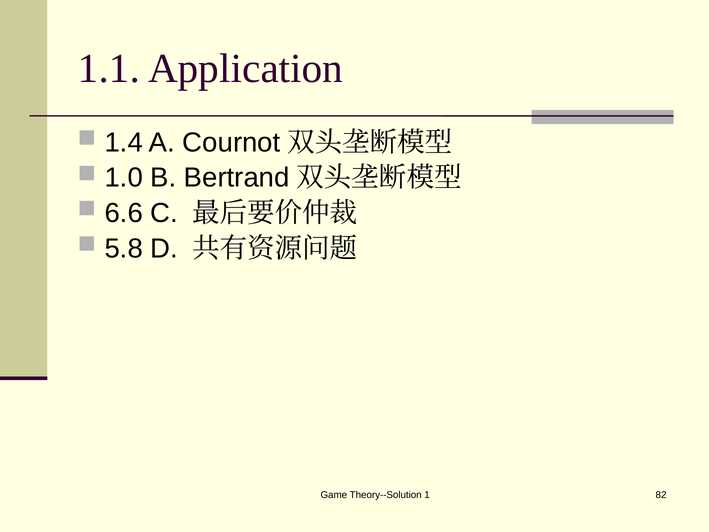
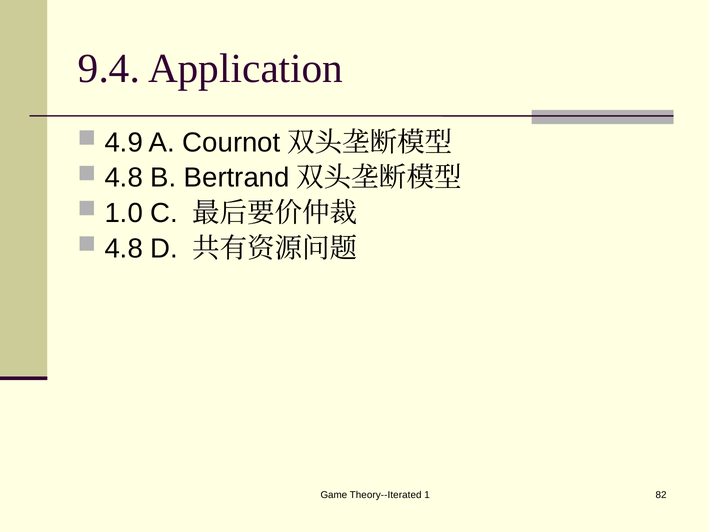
1.1: 1.1 -> 9.4
1.4: 1.4 -> 4.9
1.0 at (124, 178): 1.0 -> 4.8
6.6: 6.6 -> 1.0
5.8 at (124, 248): 5.8 -> 4.8
Theory--Solution: Theory--Solution -> Theory--Iterated
